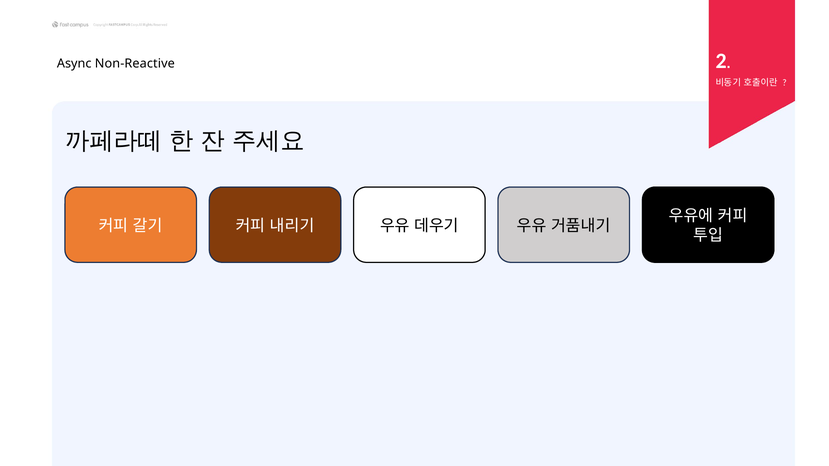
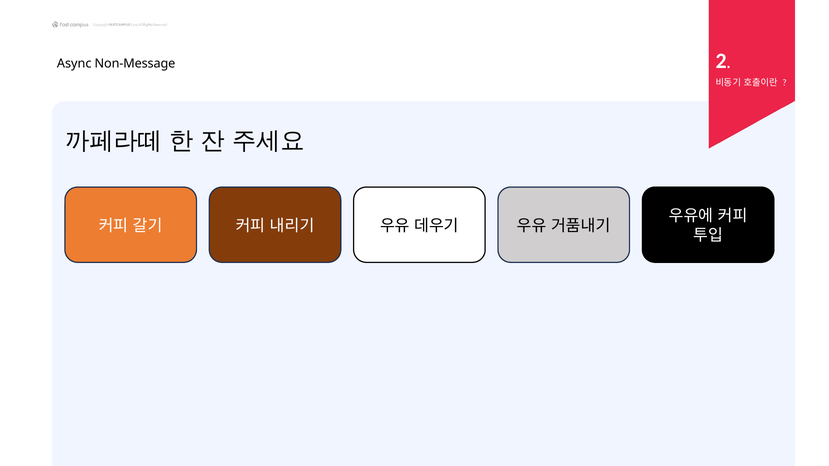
Non-Reactive: Non-Reactive -> Non-Message
